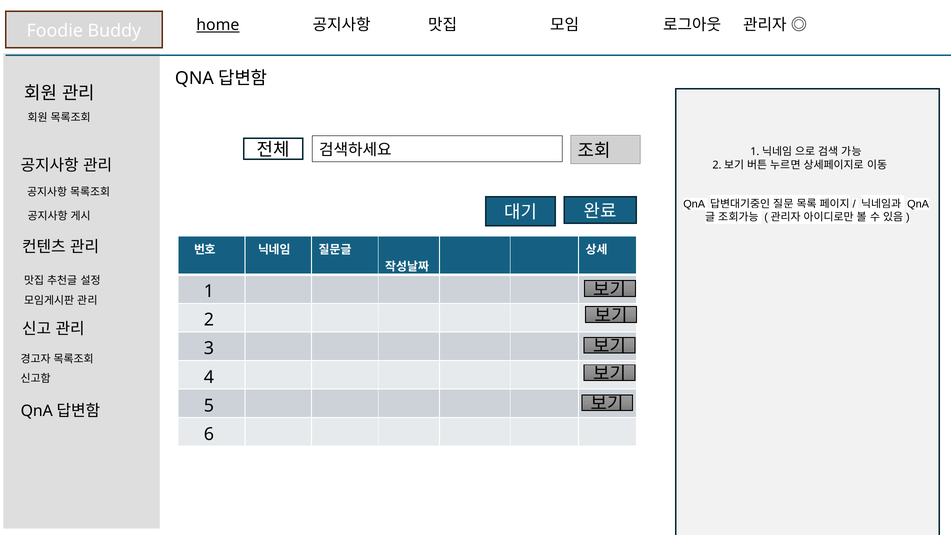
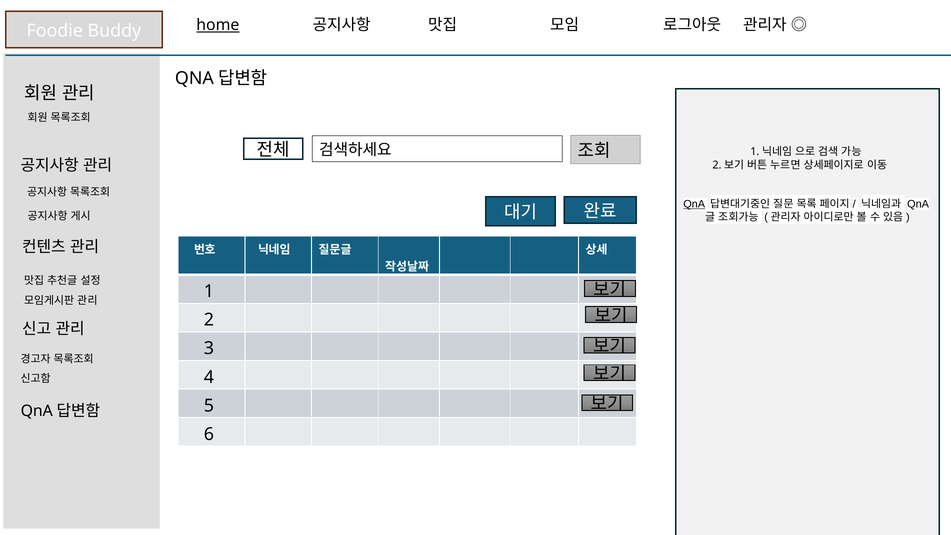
QnA at (694, 204) underline: none -> present
